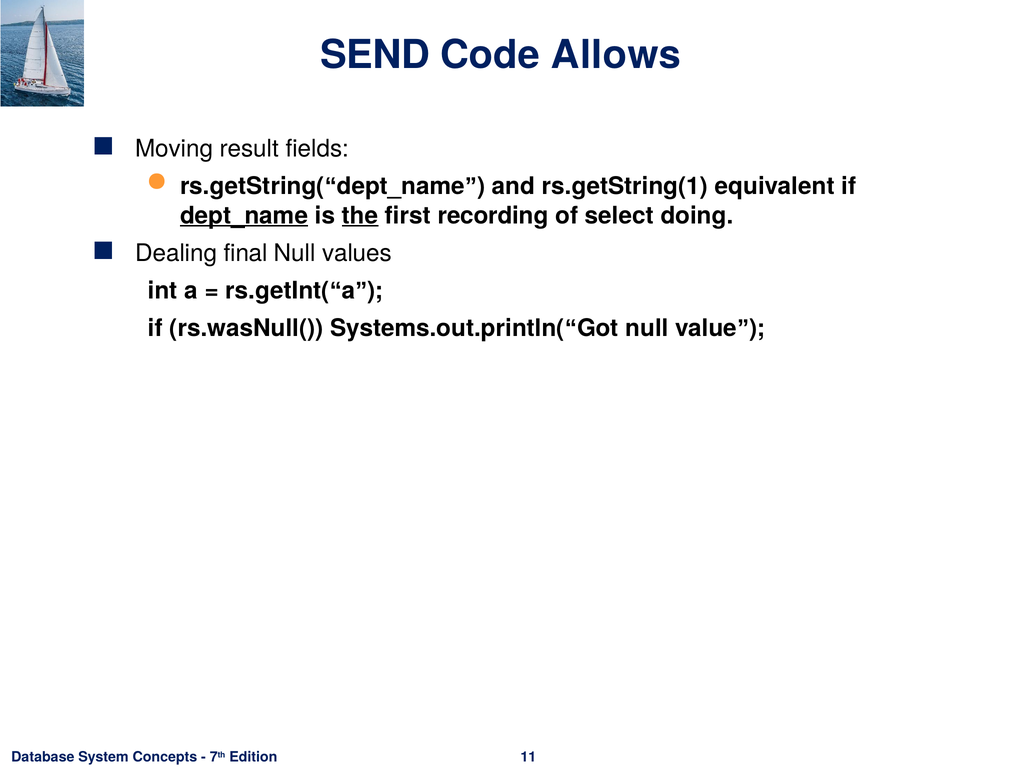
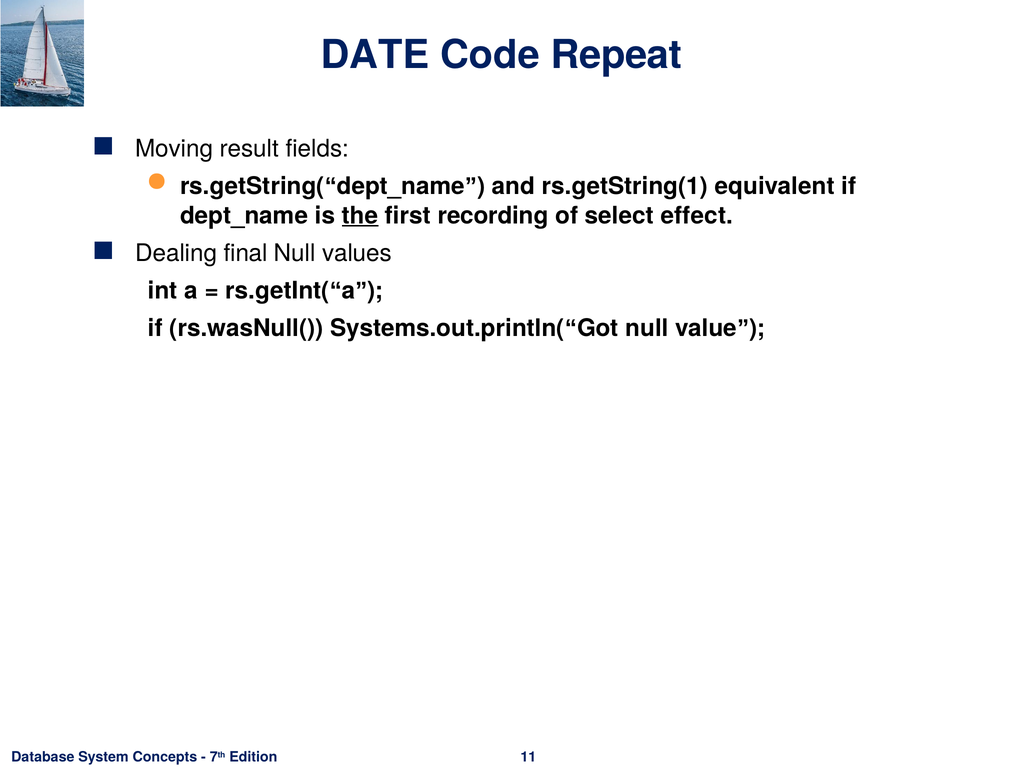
SEND: SEND -> DATE
Allows: Allows -> Repeat
dept_name underline: present -> none
doing: doing -> effect
